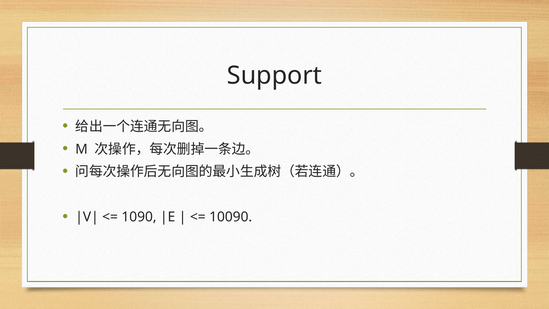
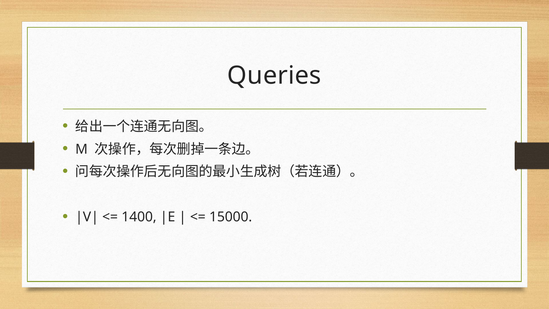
Support: Support -> Queries
1090: 1090 -> 1400
10090: 10090 -> 15000
